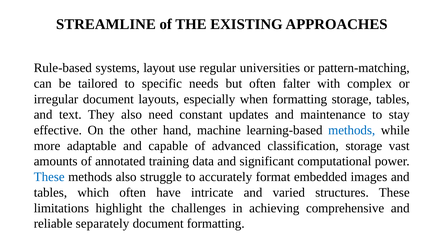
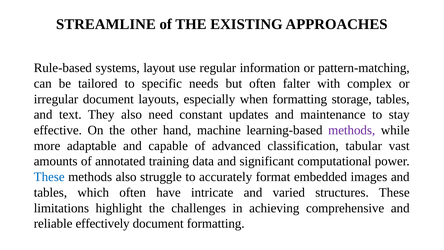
universities: universities -> information
methods at (352, 130) colour: blue -> purple
classification storage: storage -> tabular
separately: separately -> effectively
